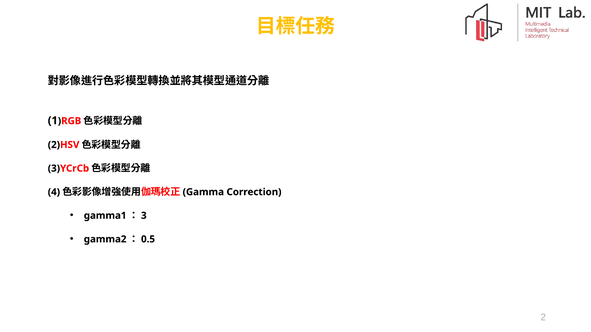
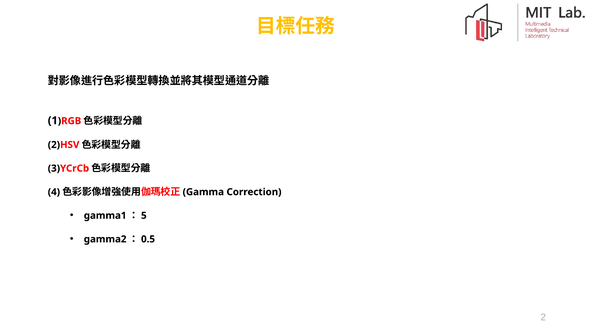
3: 3 -> 5
